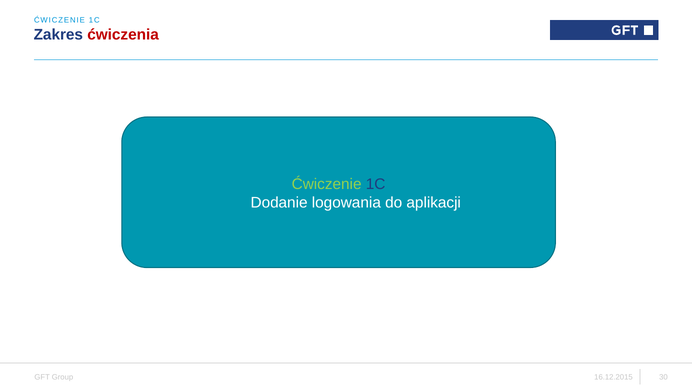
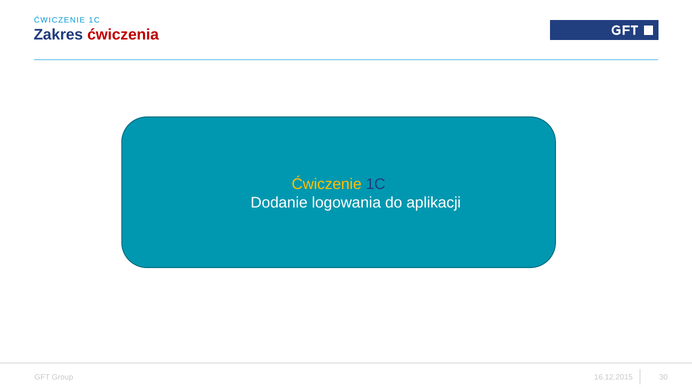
Ćwiczenie at (327, 184) colour: light green -> yellow
